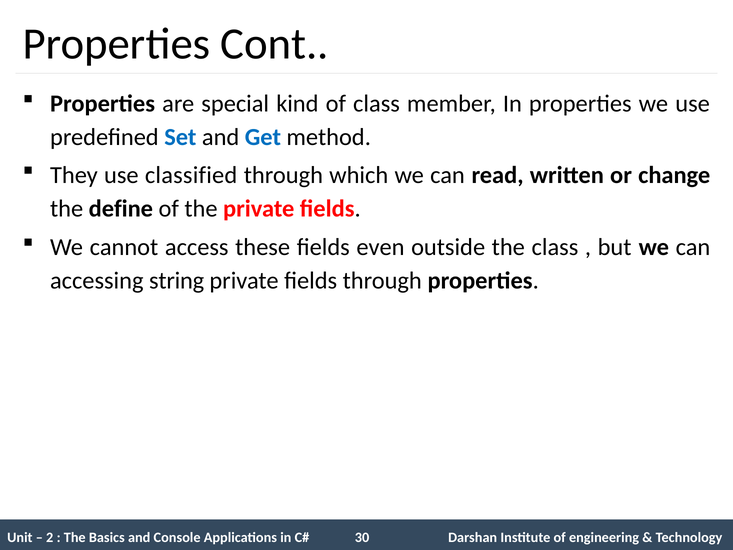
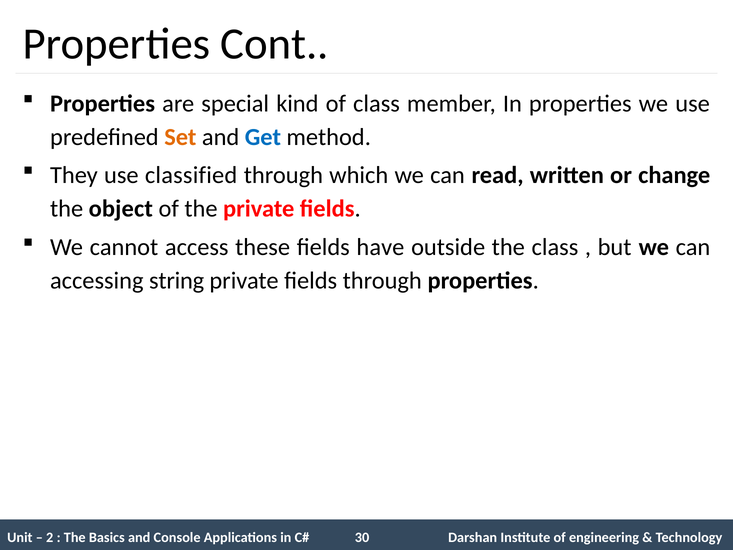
Set colour: blue -> orange
define: define -> object
even: even -> have
